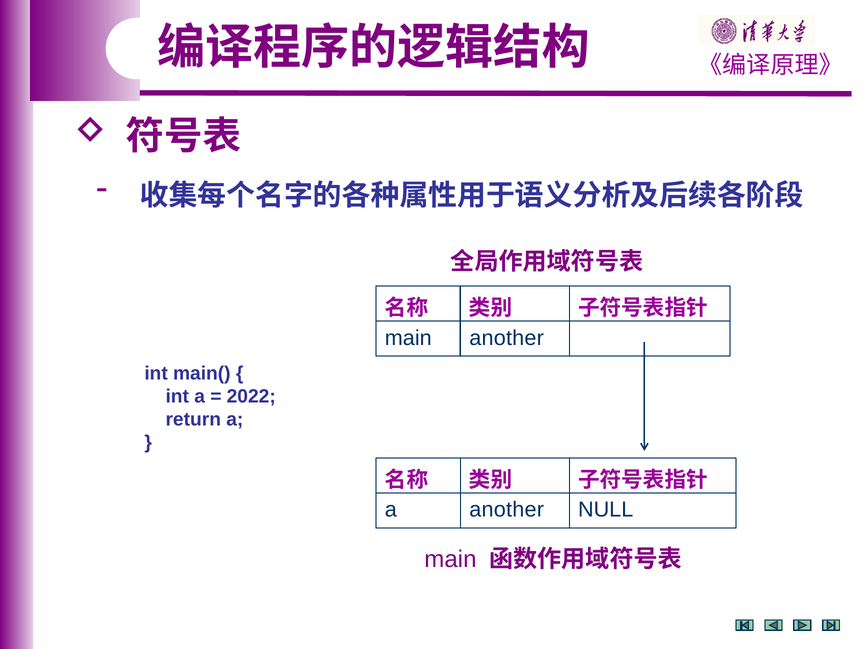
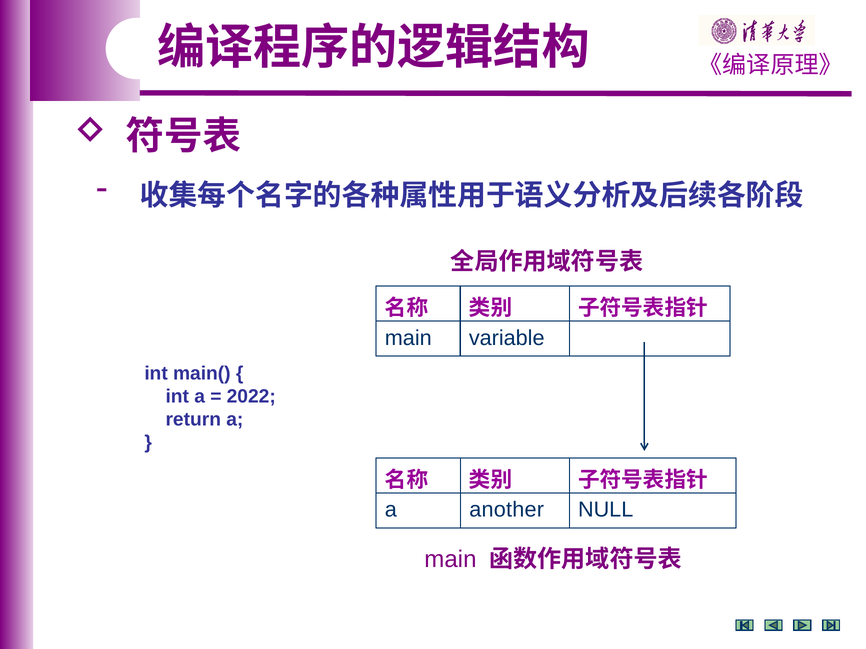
main another: another -> variable
